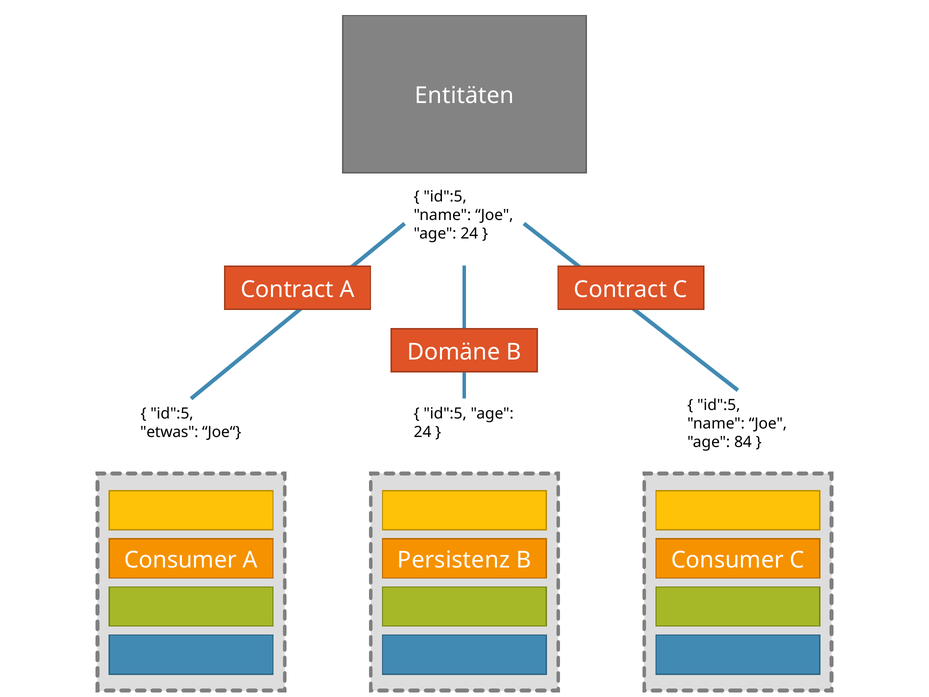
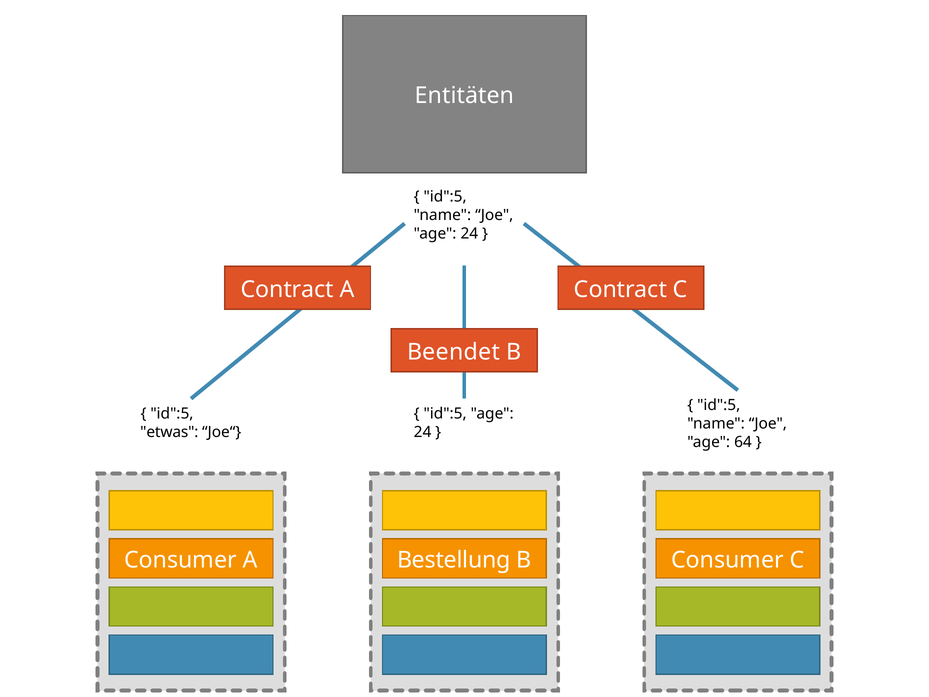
Domäne: Domäne -> Beendet
84: 84 -> 64
Persistenz: Persistenz -> Bestellung
